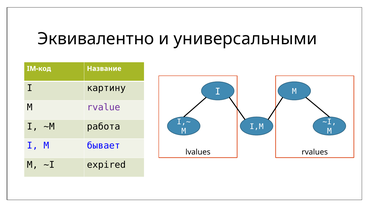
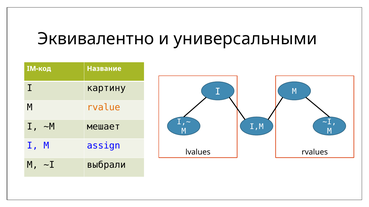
rvalue colour: purple -> orange
работа: работа -> мешает
бывает: бывает -> assign
expired: expired -> выбрали
